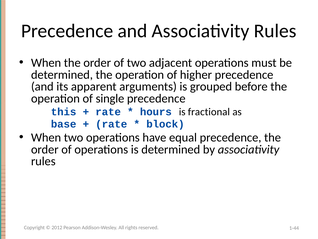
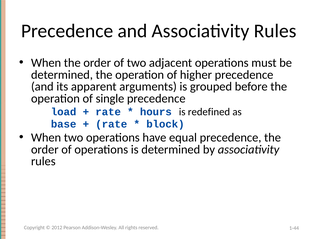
this: this -> load
fractional: fractional -> redefined
